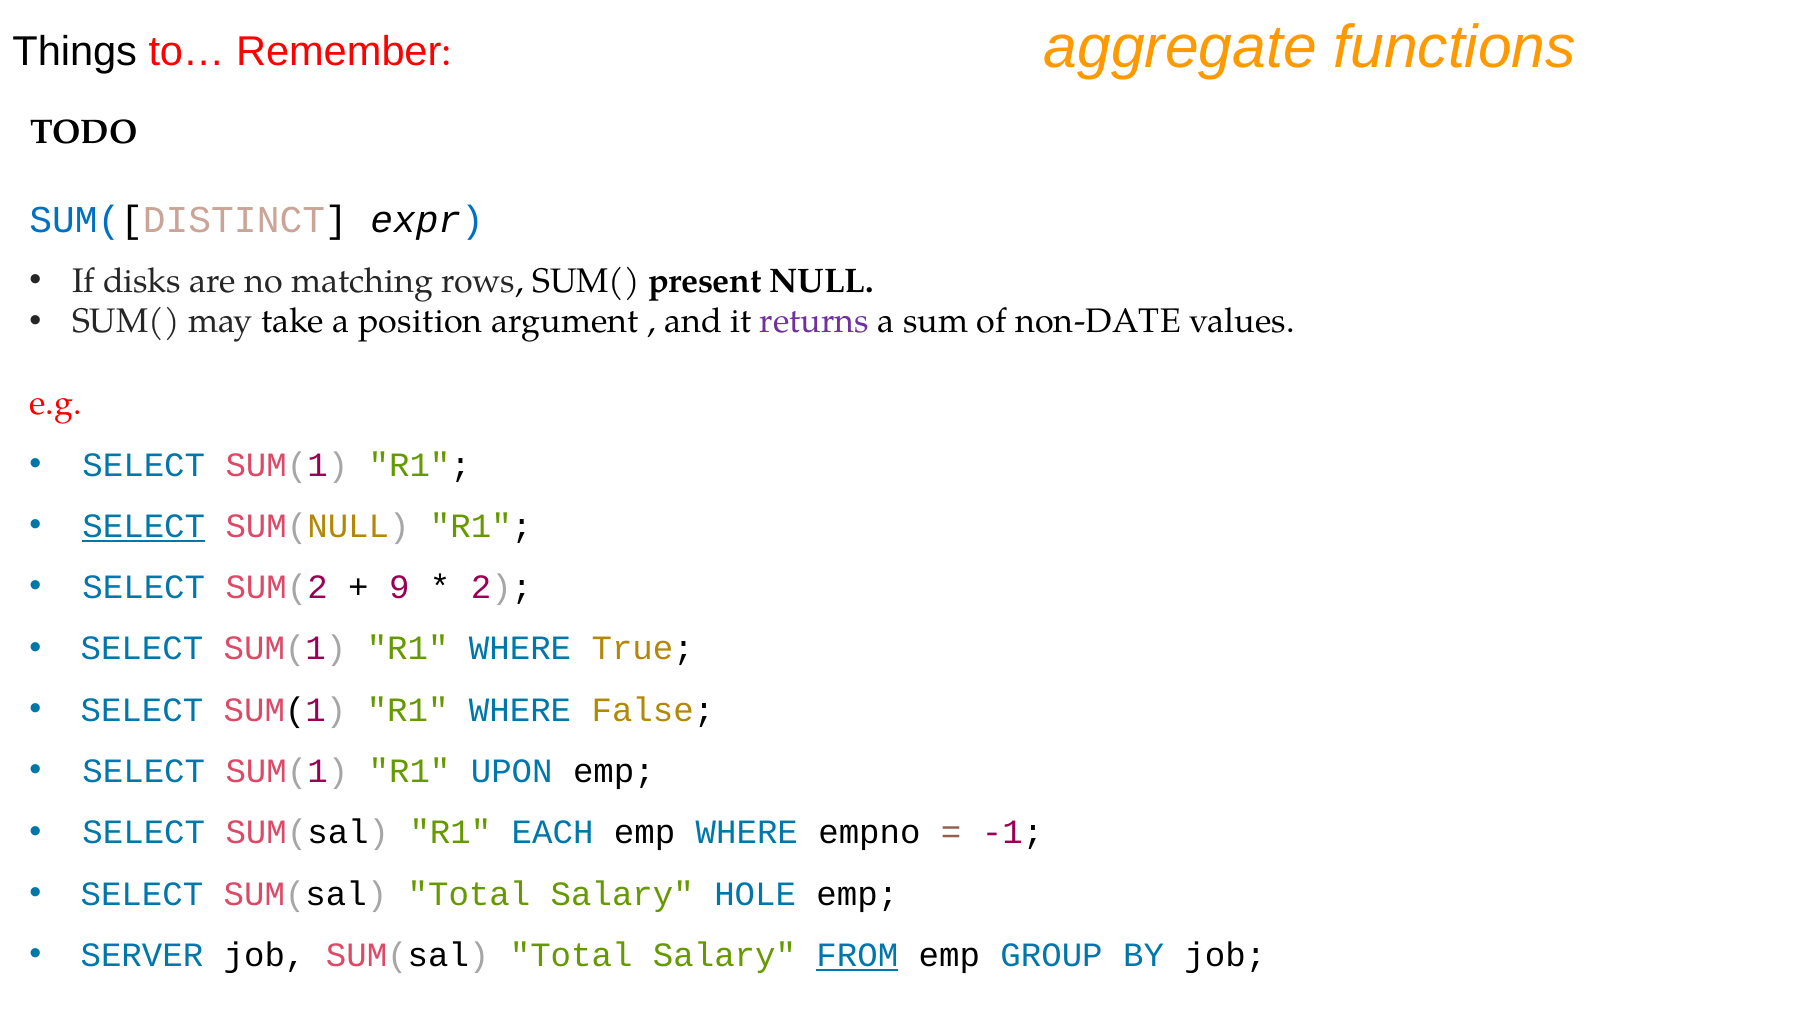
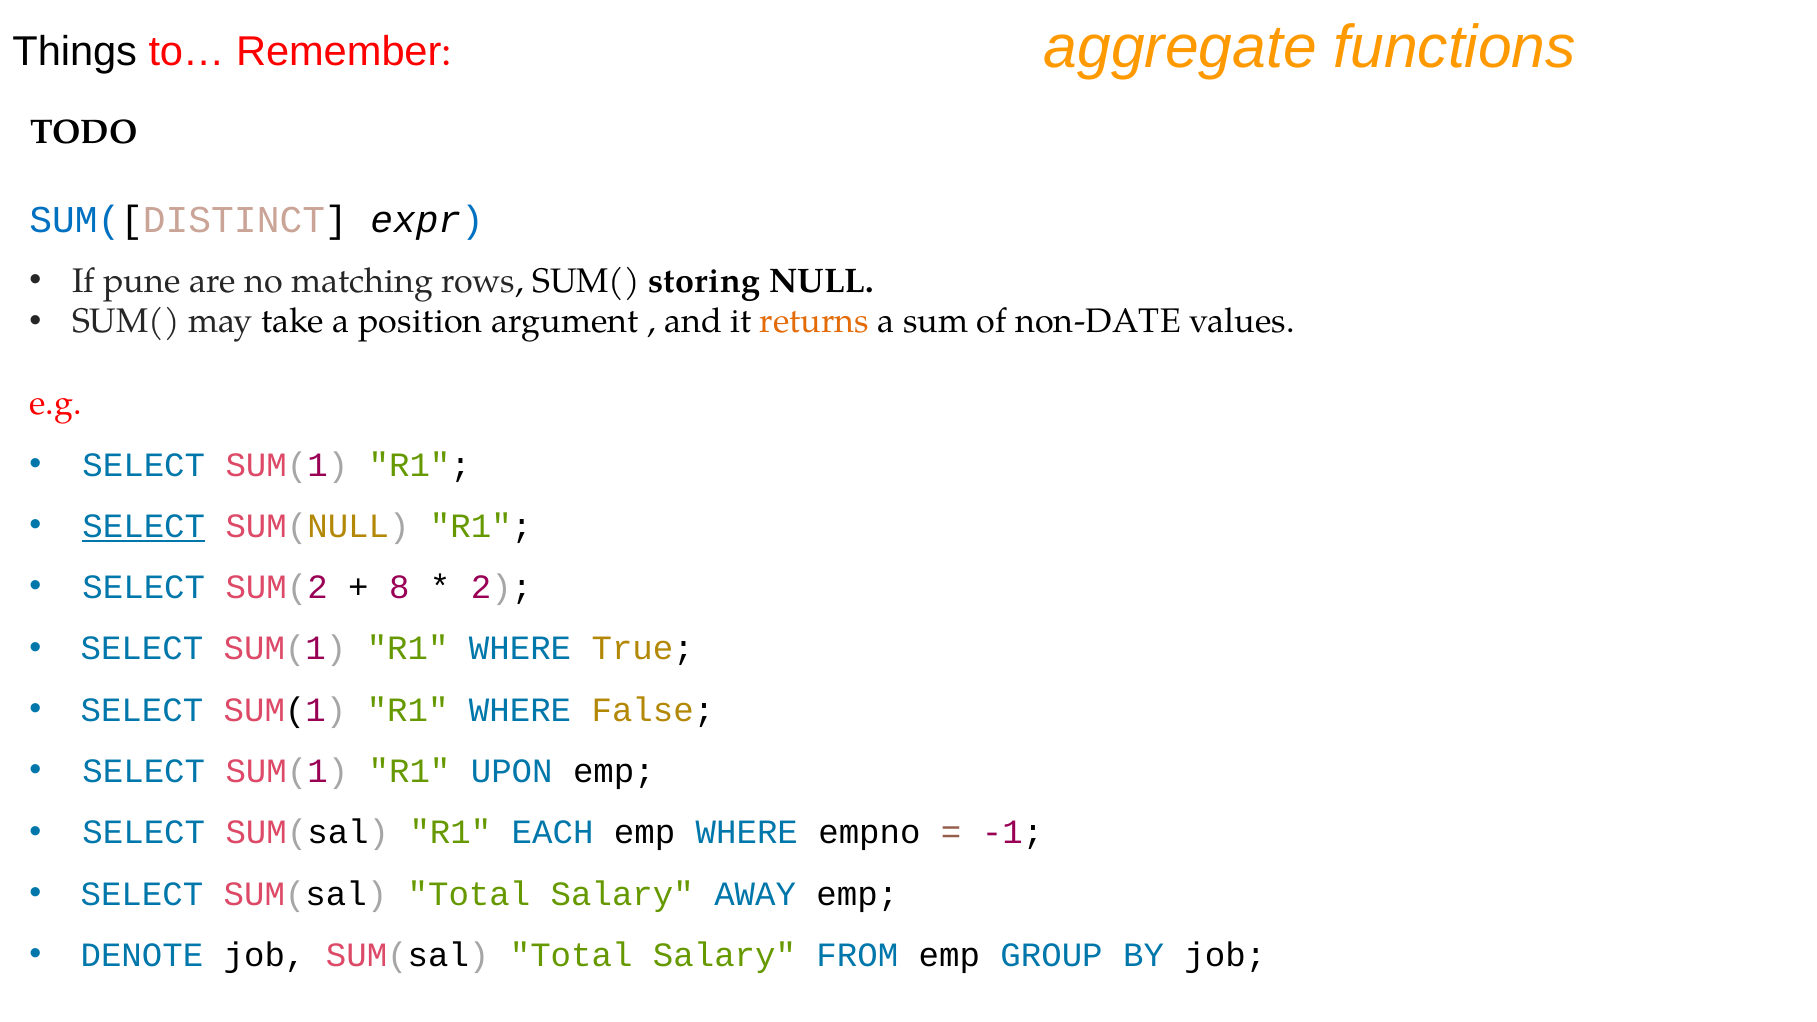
disks: disks -> pune
present: present -> storing
returns colour: purple -> orange
9: 9 -> 8
HOLE: HOLE -> AWAY
SERVER: SERVER -> DENOTE
FROM underline: present -> none
